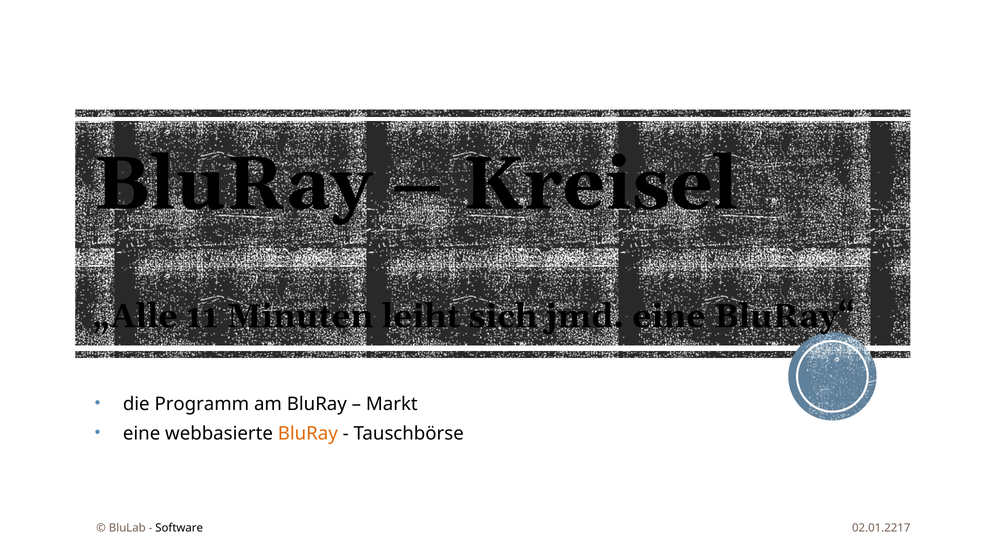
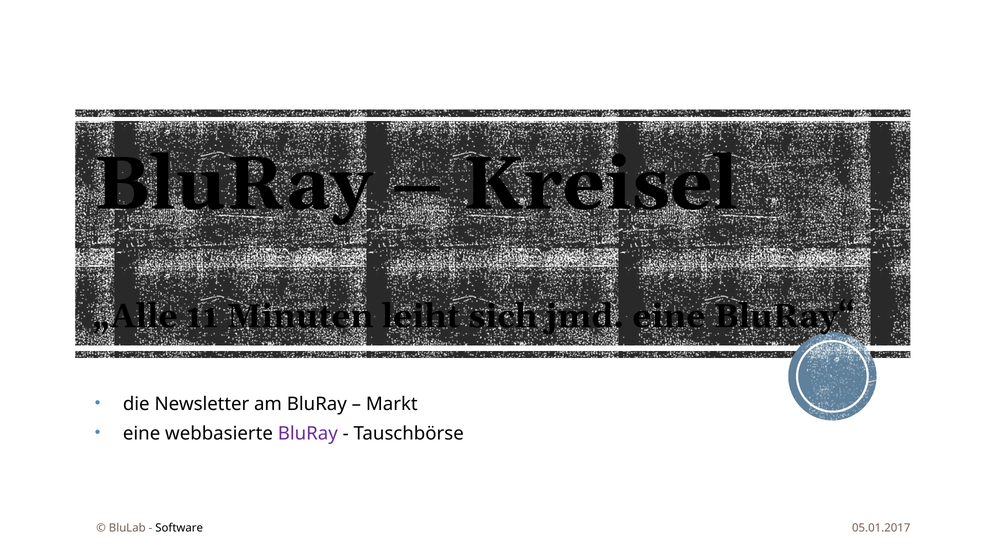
Programm: Programm -> Newsletter
BluRay at (308, 434) colour: orange -> purple
02.01.2217: 02.01.2217 -> 05.01.2017
